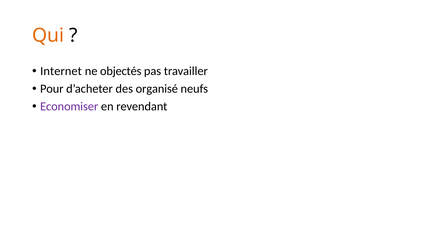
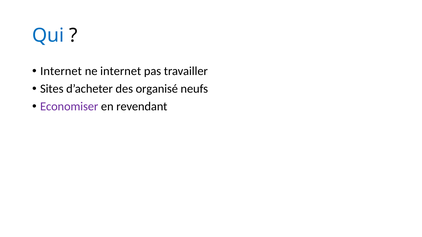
Qui colour: orange -> blue
ne objectés: objectés -> internet
Pour: Pour -> Sites
